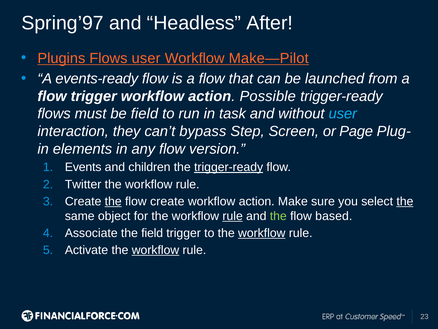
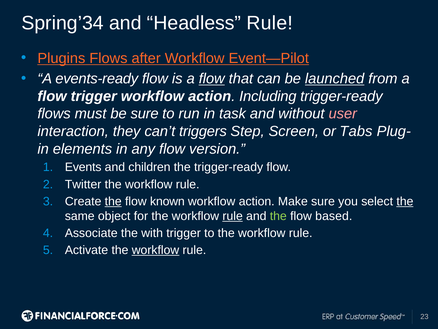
Spring’97: Spring’97 -> Spring’34
Headless After: After -> Rule
Flows user: user -> after
Make—Pilot: Make—Pilot -> Event—Pilot
flow at (212, 79) underline: none -> present
launched underline: none -> present
Possible: Possible -> Including
be field: field -> sure
user at (343, 114) colour: light blue -> pink
bypass: bypass -> triggers
Page: Page -> Tabs
trigger-ready at (229, 167) underline: present -> none
flow create: create -> known
the field: field -> with
workflow at (262, 233) underline: present -> none
